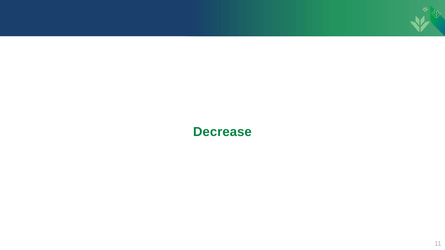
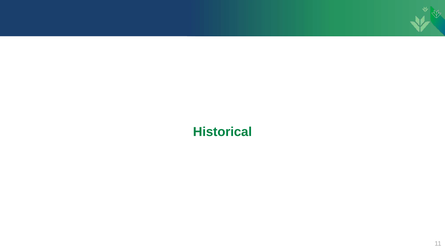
Decrease: Decrease -> Historical
